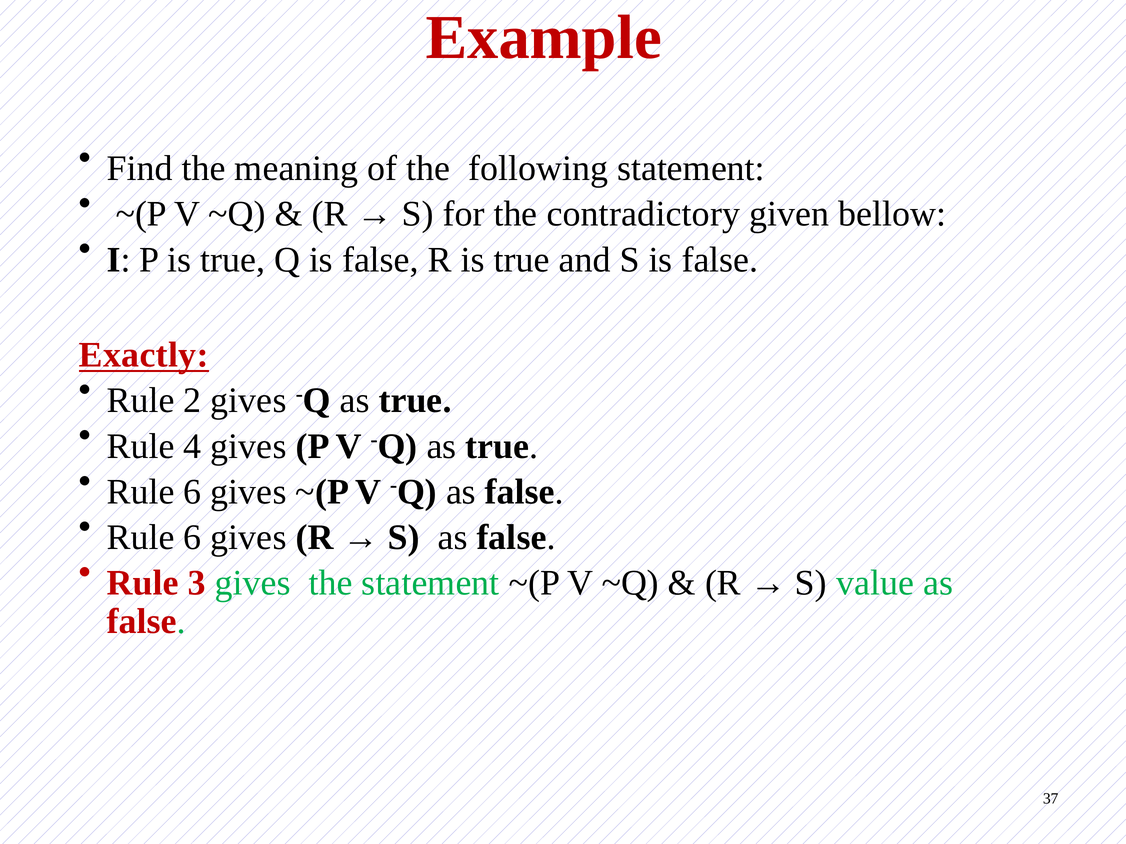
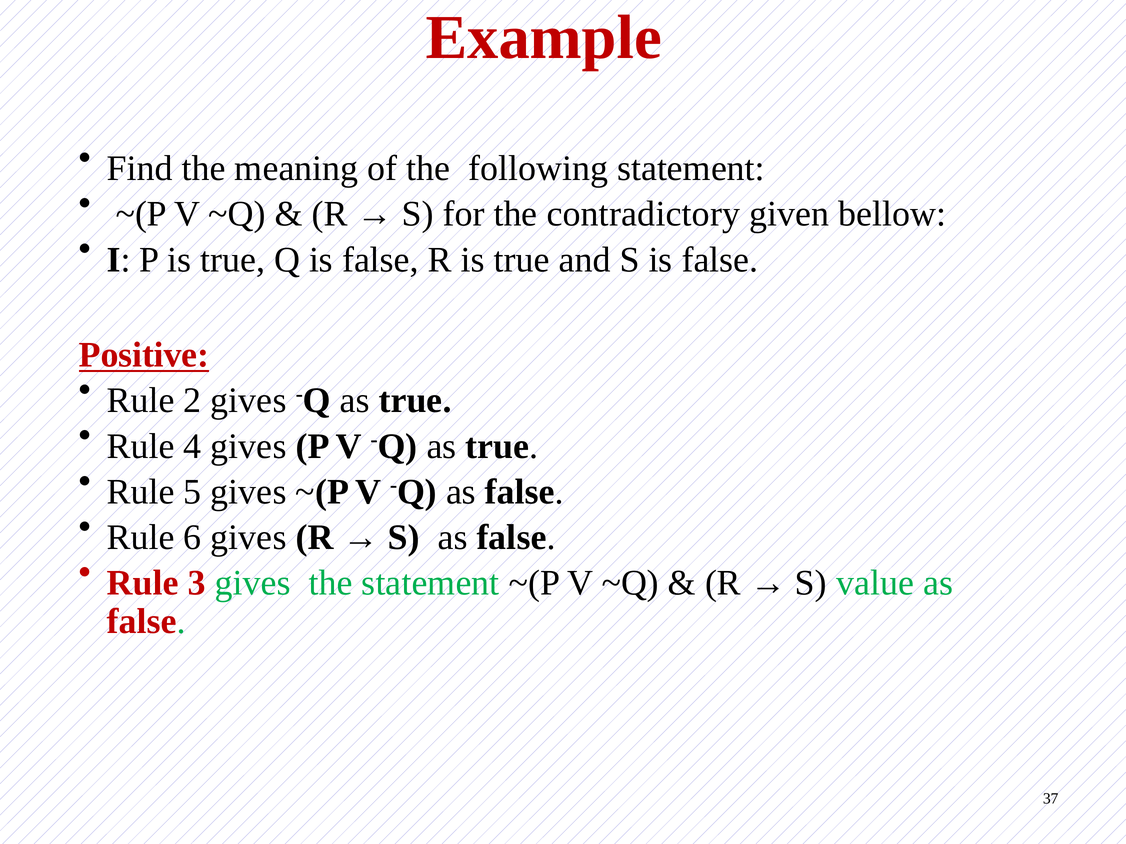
Exactly: Exactly -> Positive
6 at (192, 492): 6 -> 5
